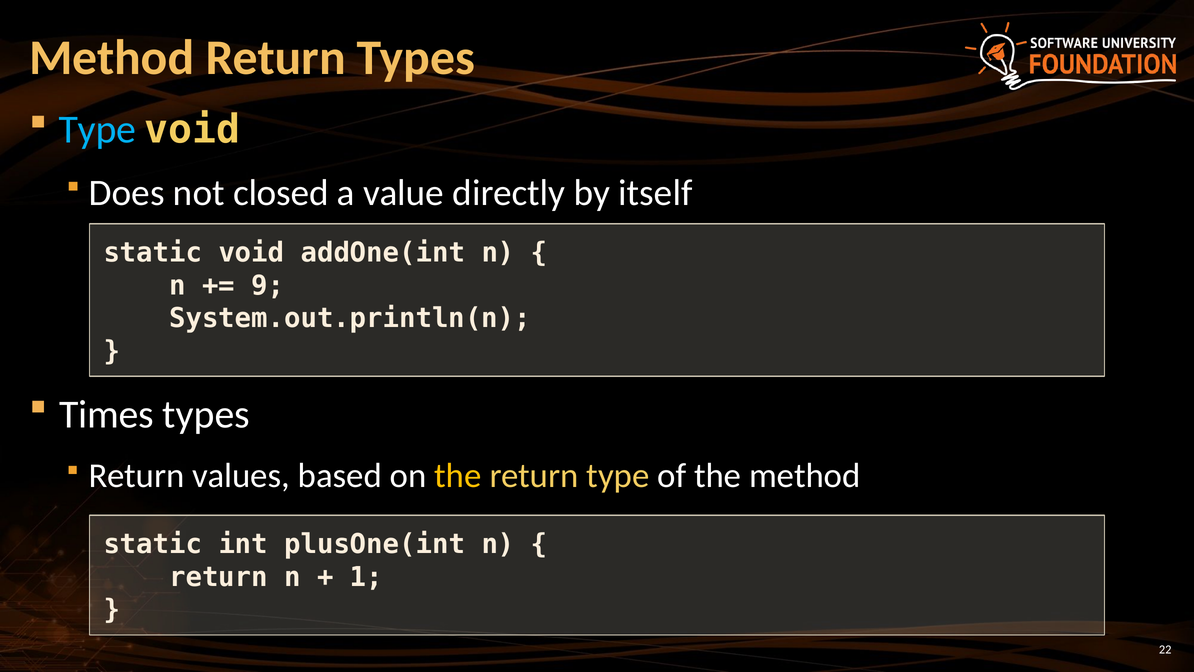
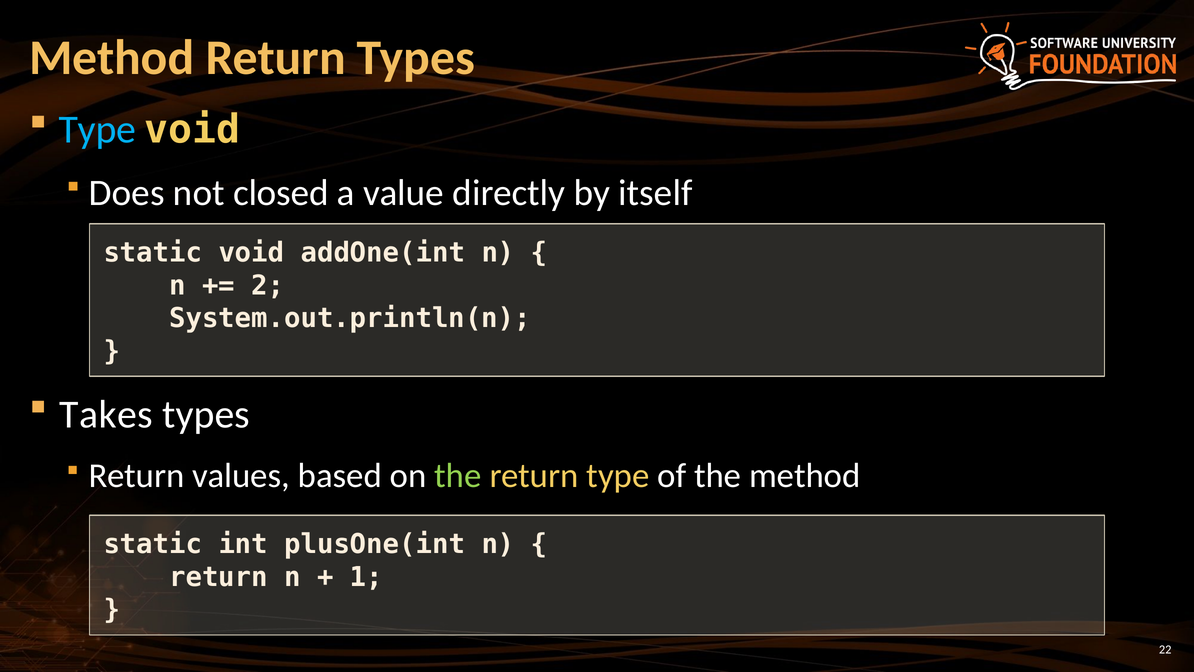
9: 9 -> 2
Times: Times -> Takes
the at (458, 476) colour: yellow -> light green
